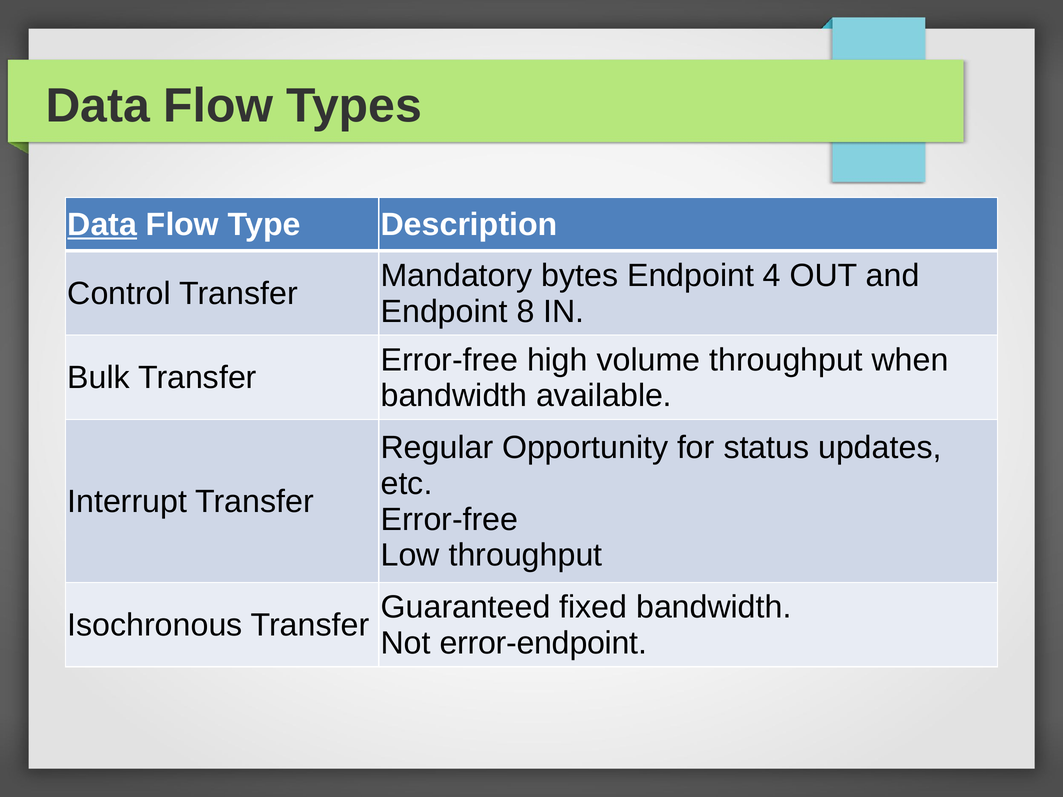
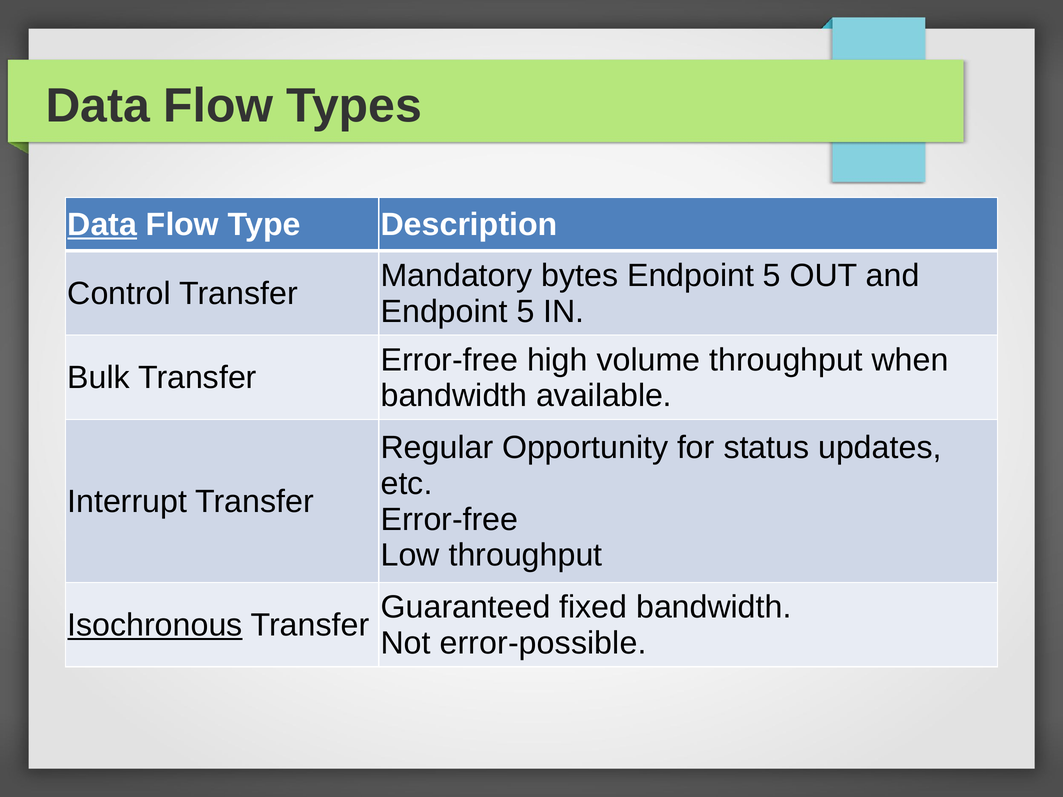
4 at (772, 276): 4 -> 5
8 at (525, 312): 8 -> 5
Isochronous underline: none -> present
error-endpoint: error-endpoint -> error-possible
